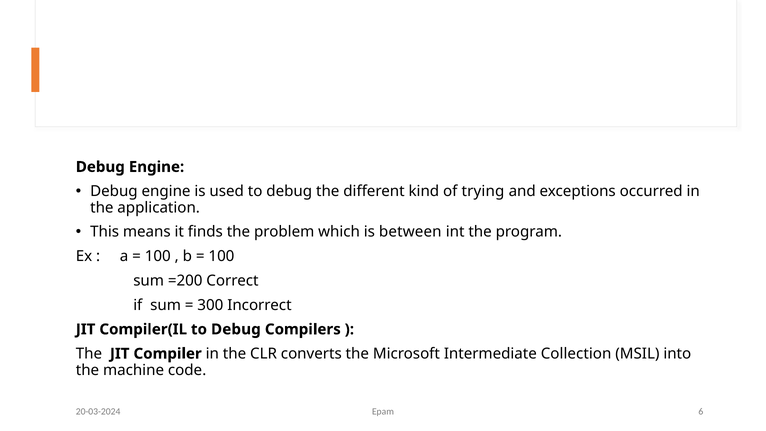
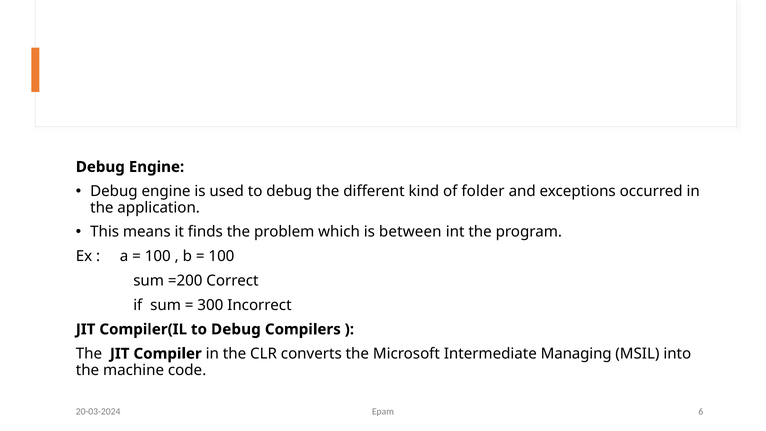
trying: trying -> folder
Collection: Collection -> Managing
